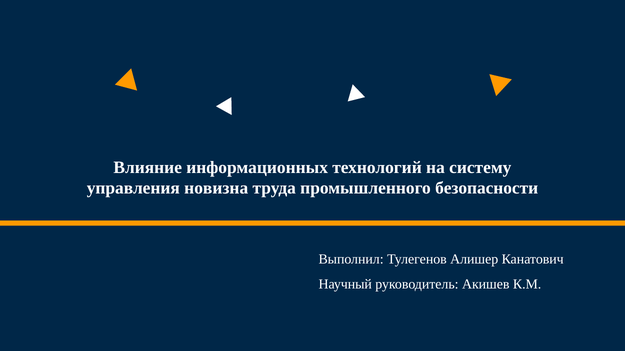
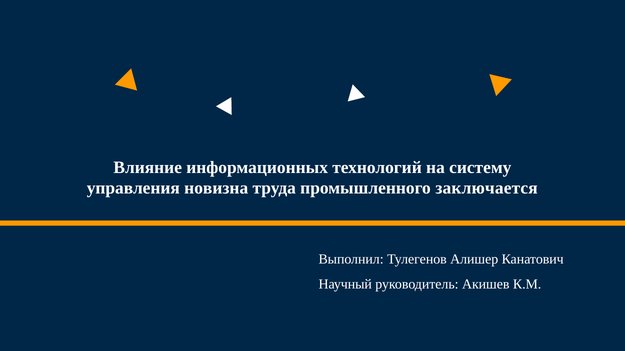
безопасности: безопасности -> заключается
